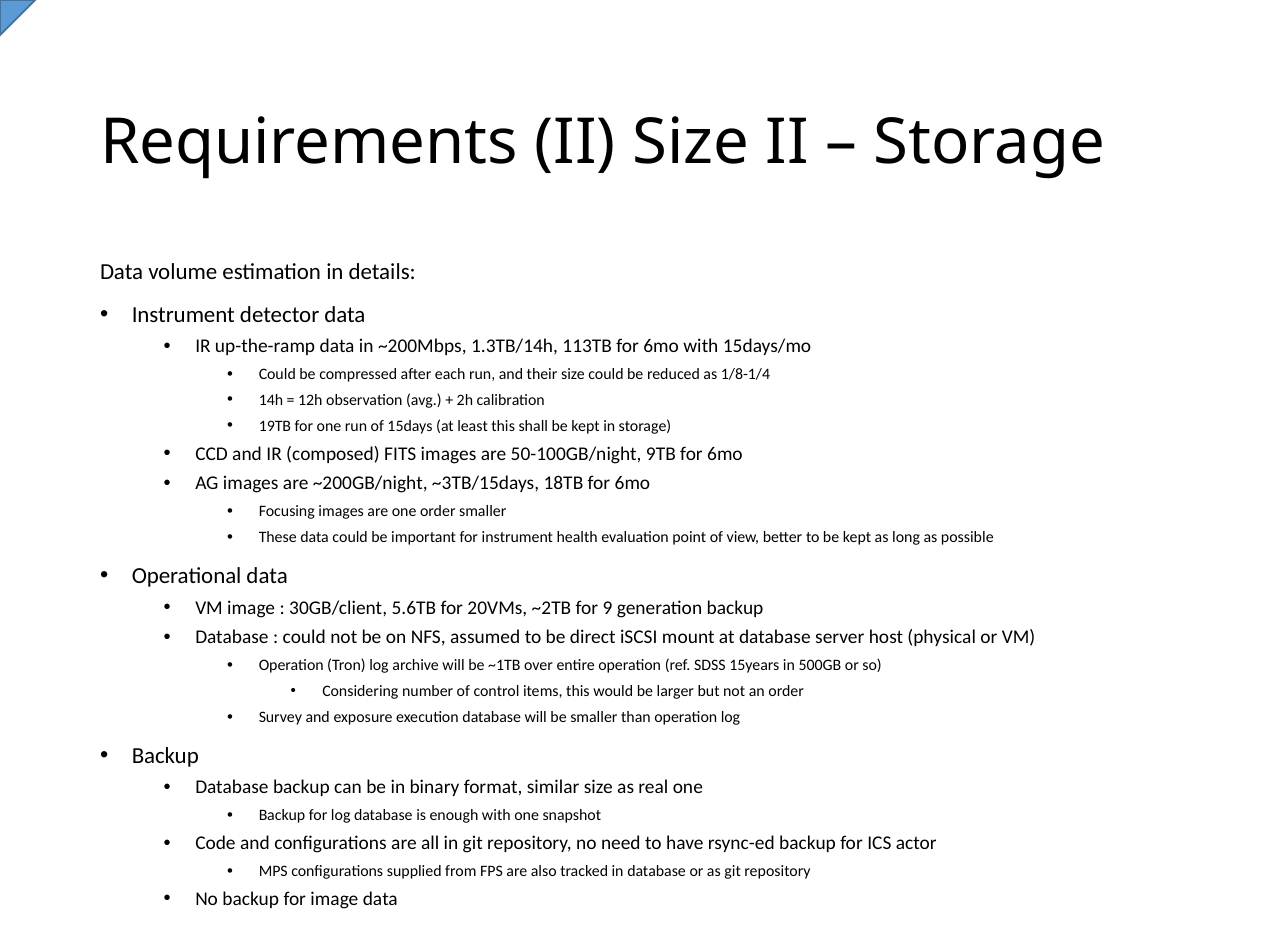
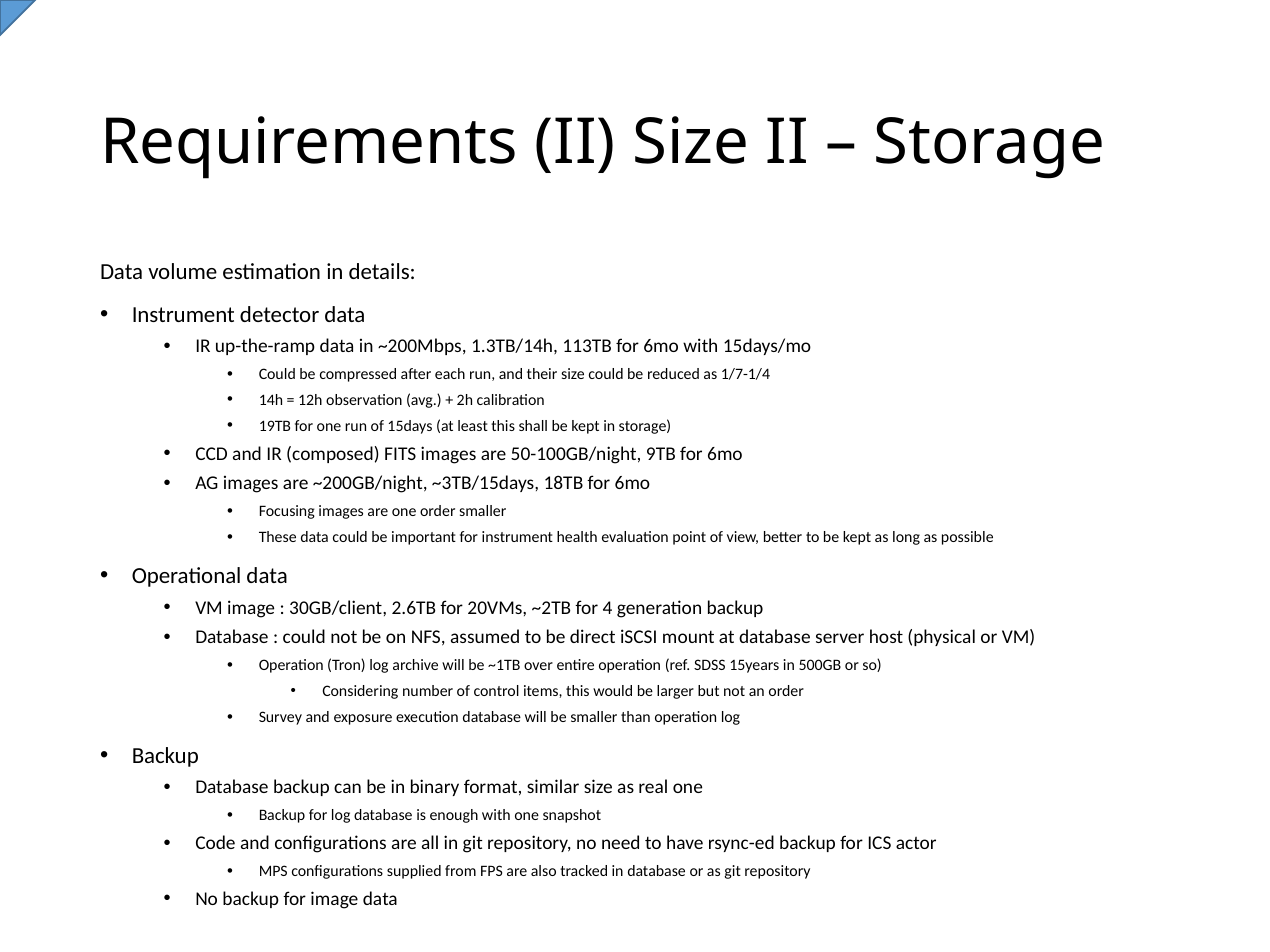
1/8-1/4: 1/8-1/4 -> 1/7-1/4
5.6TB: 5.6TB -> 2.6TB
9: 9 -> 4
